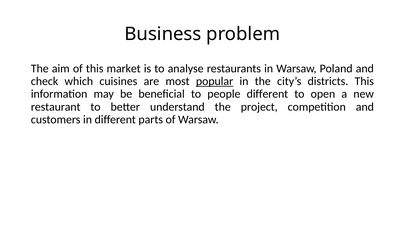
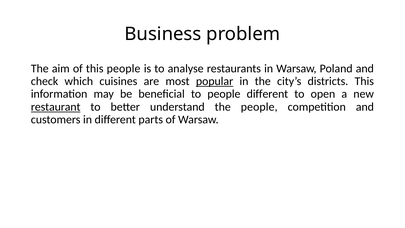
this market: market -> people
restaurant underline: none -> present
the project: project -> people
